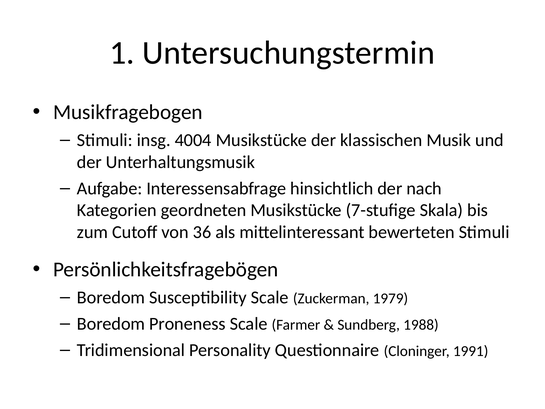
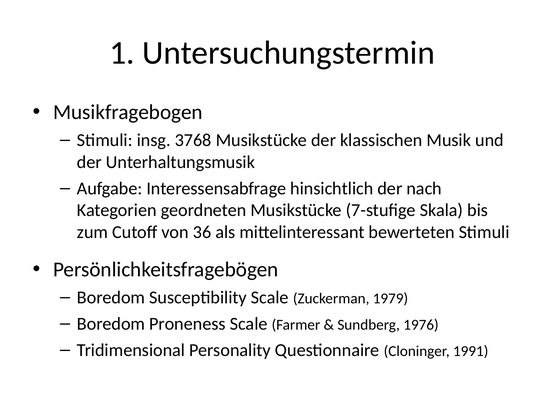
4004: 4004 -> 3768
1988: 1988 -> 1976
